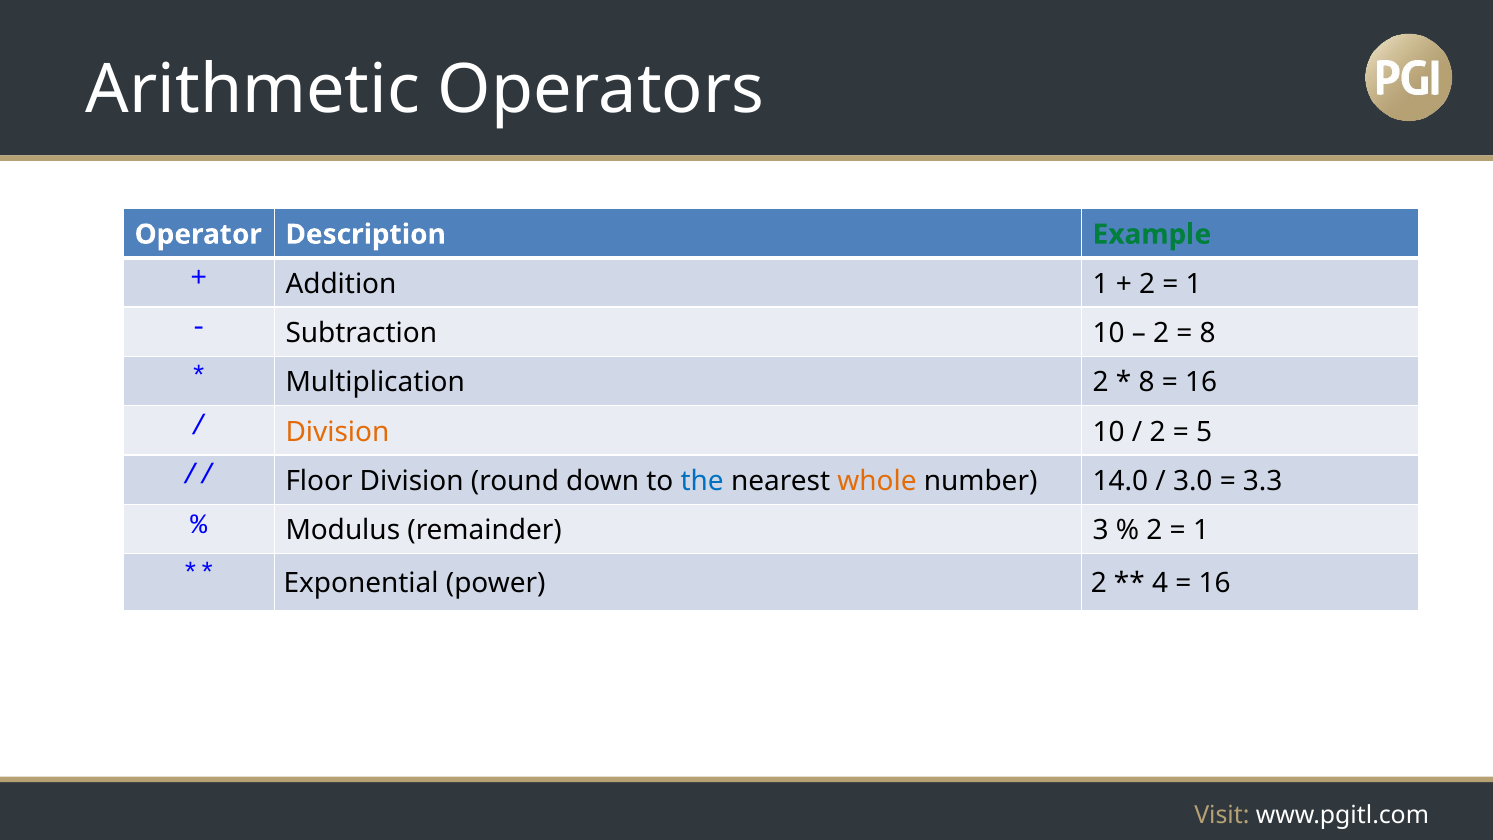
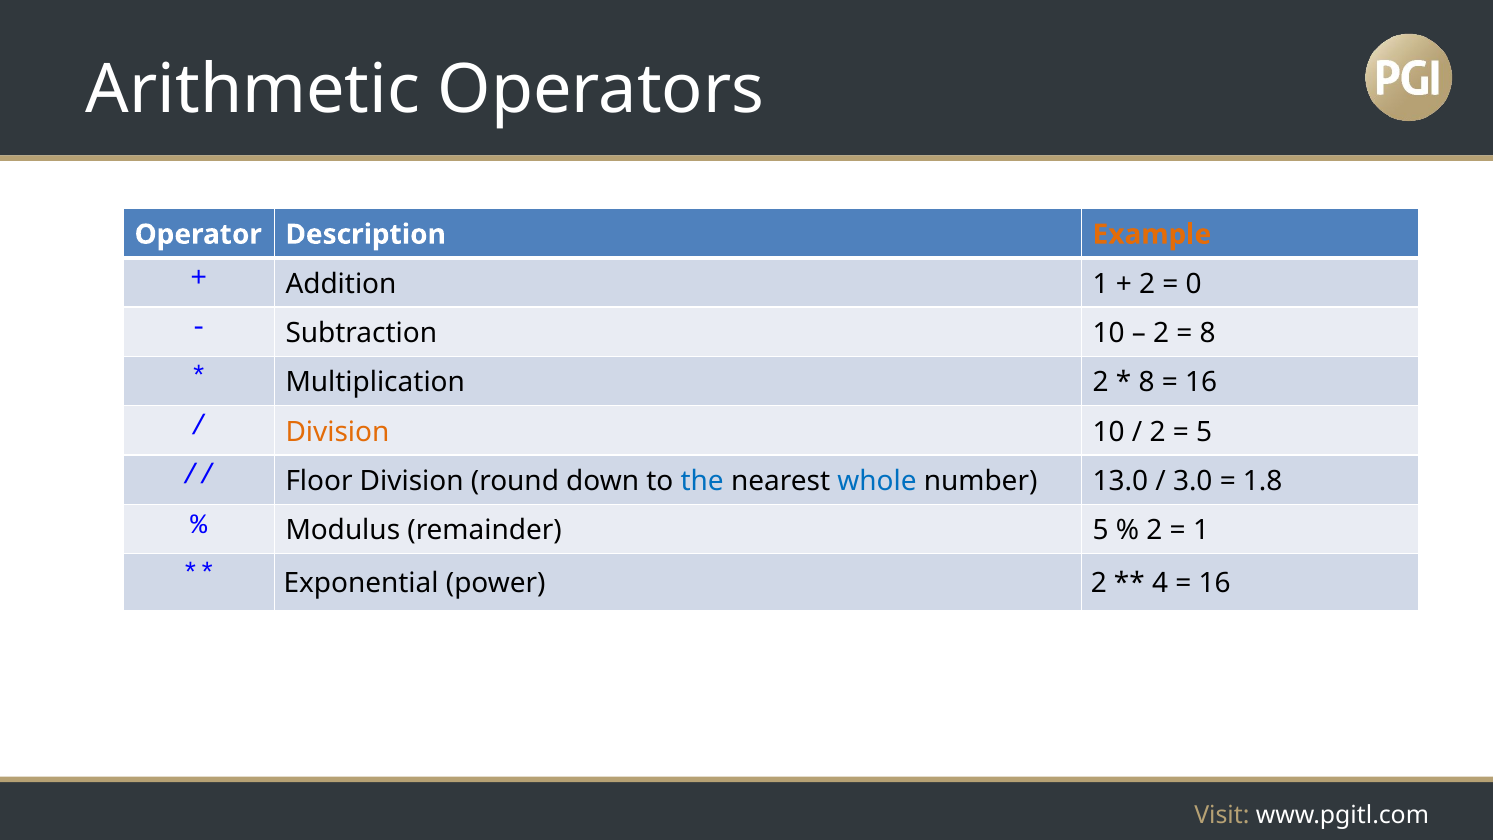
Example colour: green -> orange
1 at (1194, 284): 1 -> 0
whole colour: orange -> blue
14.0: 14.0 -> 13.0
3.3: 3.3 -> 1.8
remainder 3: 3 -> 5
